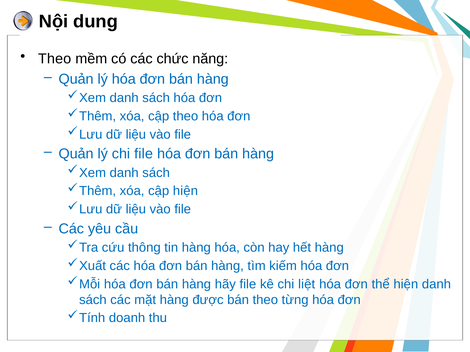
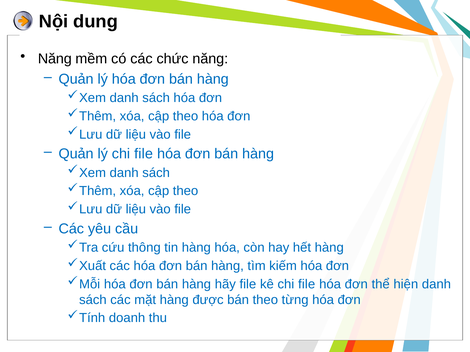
Theo at (55, 59): Theo -> Năng
hiện at (185, 191): hiện -> theo
kê chi liệt: liệt -> file
